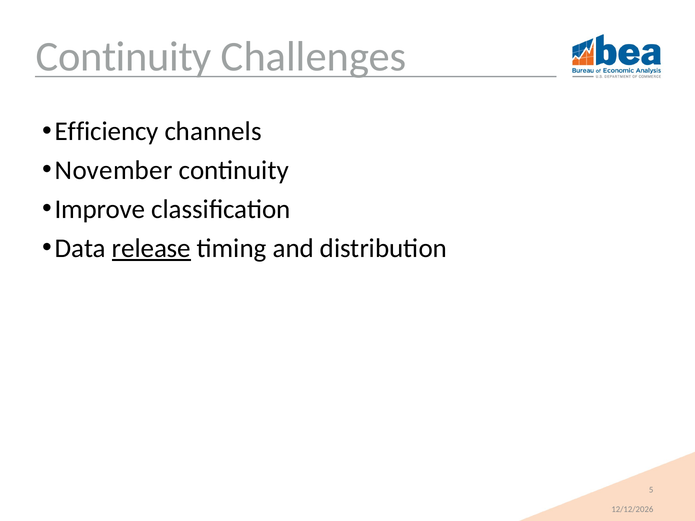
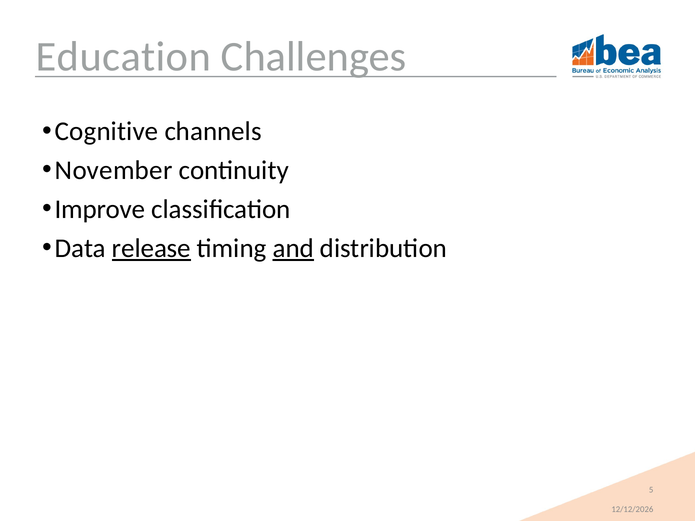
Continuity at (124, 57): Continuity -> Education
Efficiency: Efficiency -> Cognitive
and underline: none -> present
